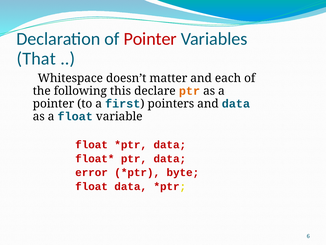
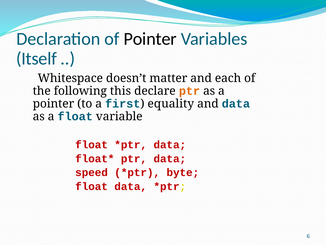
Pointer at (150, 39) colour: red -> black
That: That -> Itself
pointers: pointers -> equality
error: error -> speed
